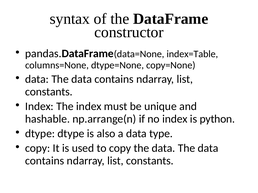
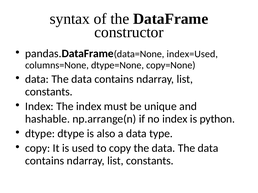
index=Table: index=Table -> index=Used
